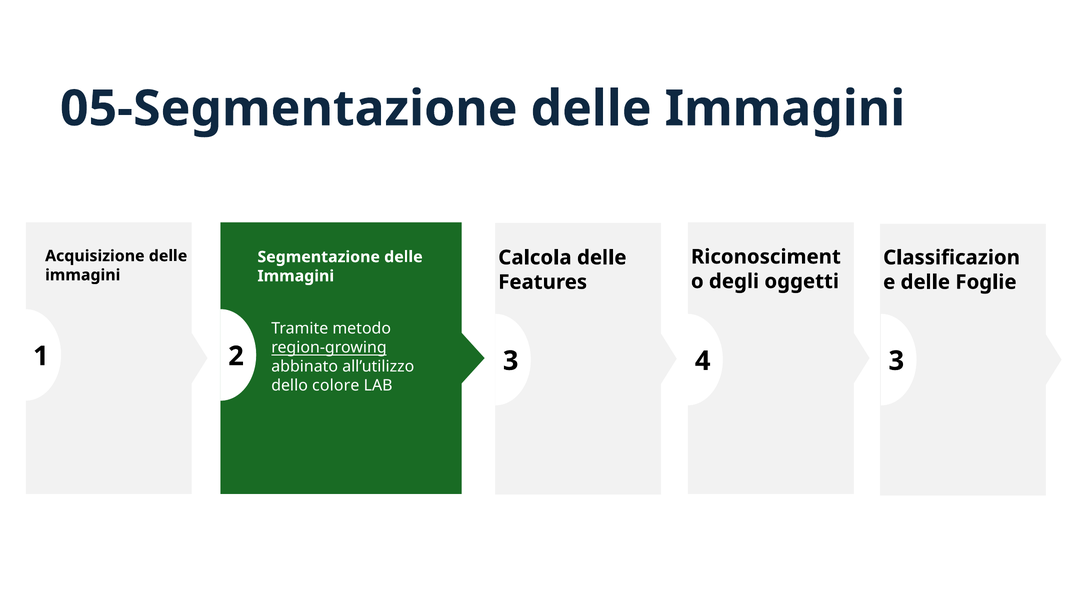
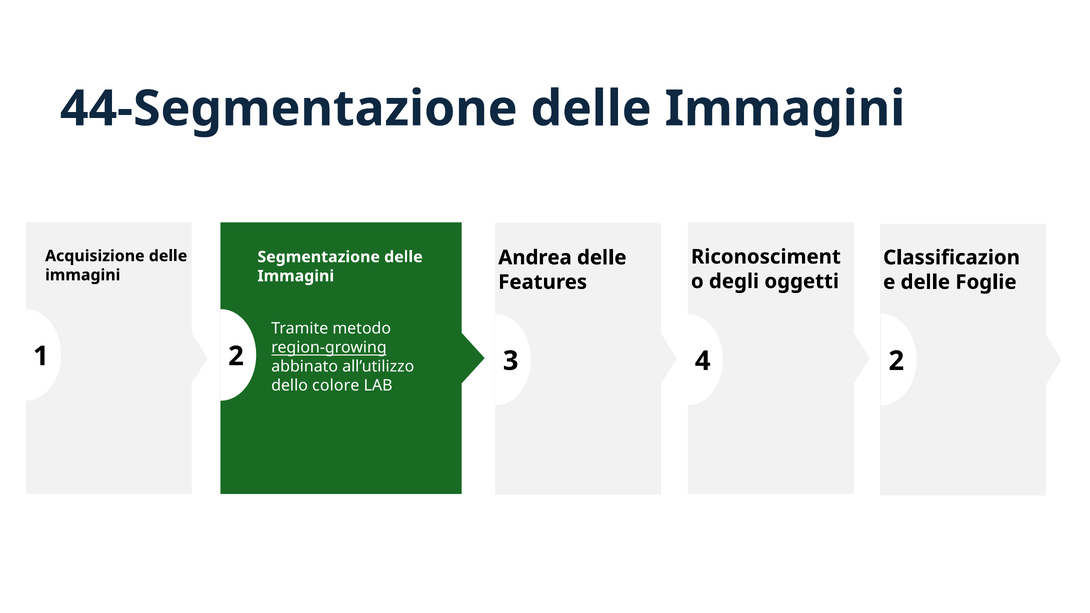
05-Segmentazione: 05-Segmentazione -> 44-Segmentazione
Calcola: Calcola -> Andrea
4 3: 3 -> 2
